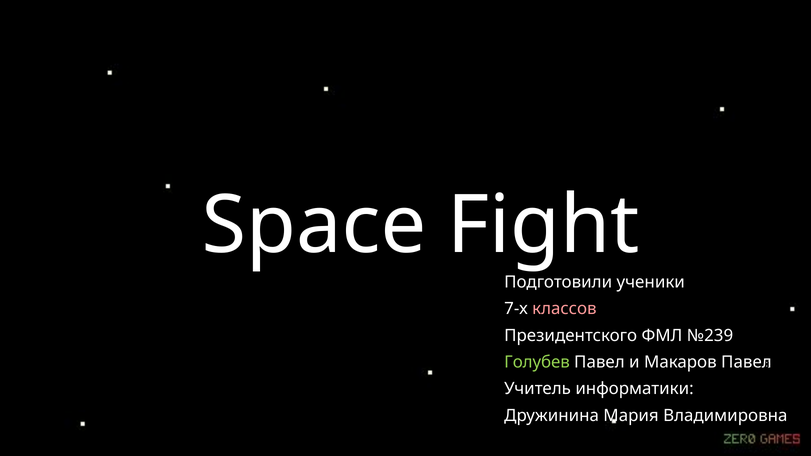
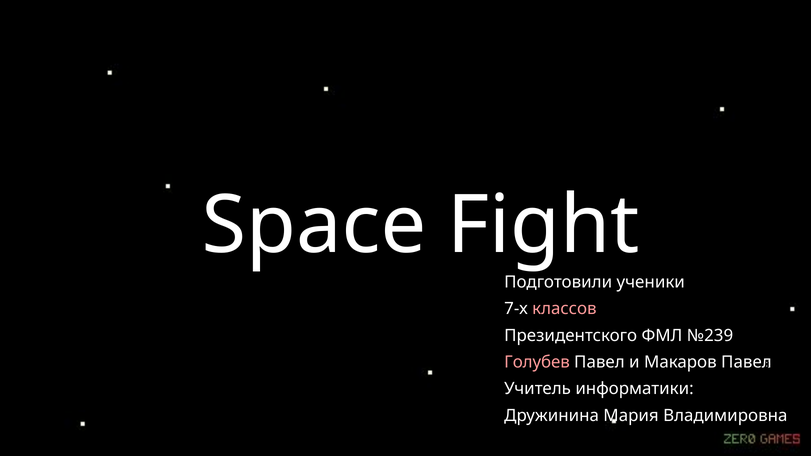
Голубев colour: light green -> pink
